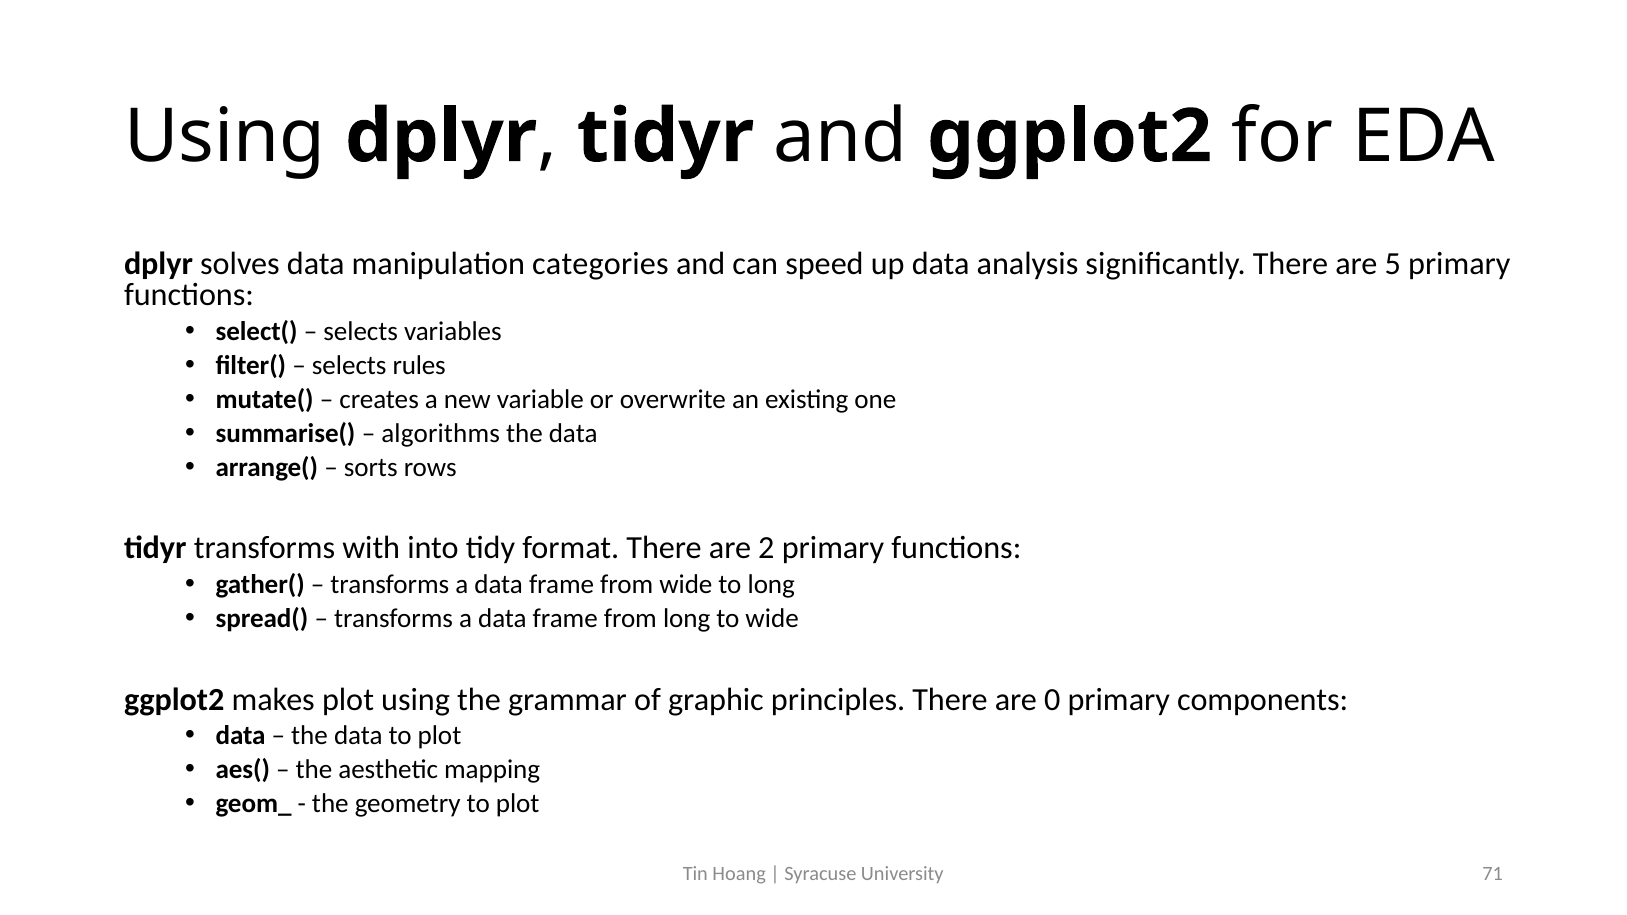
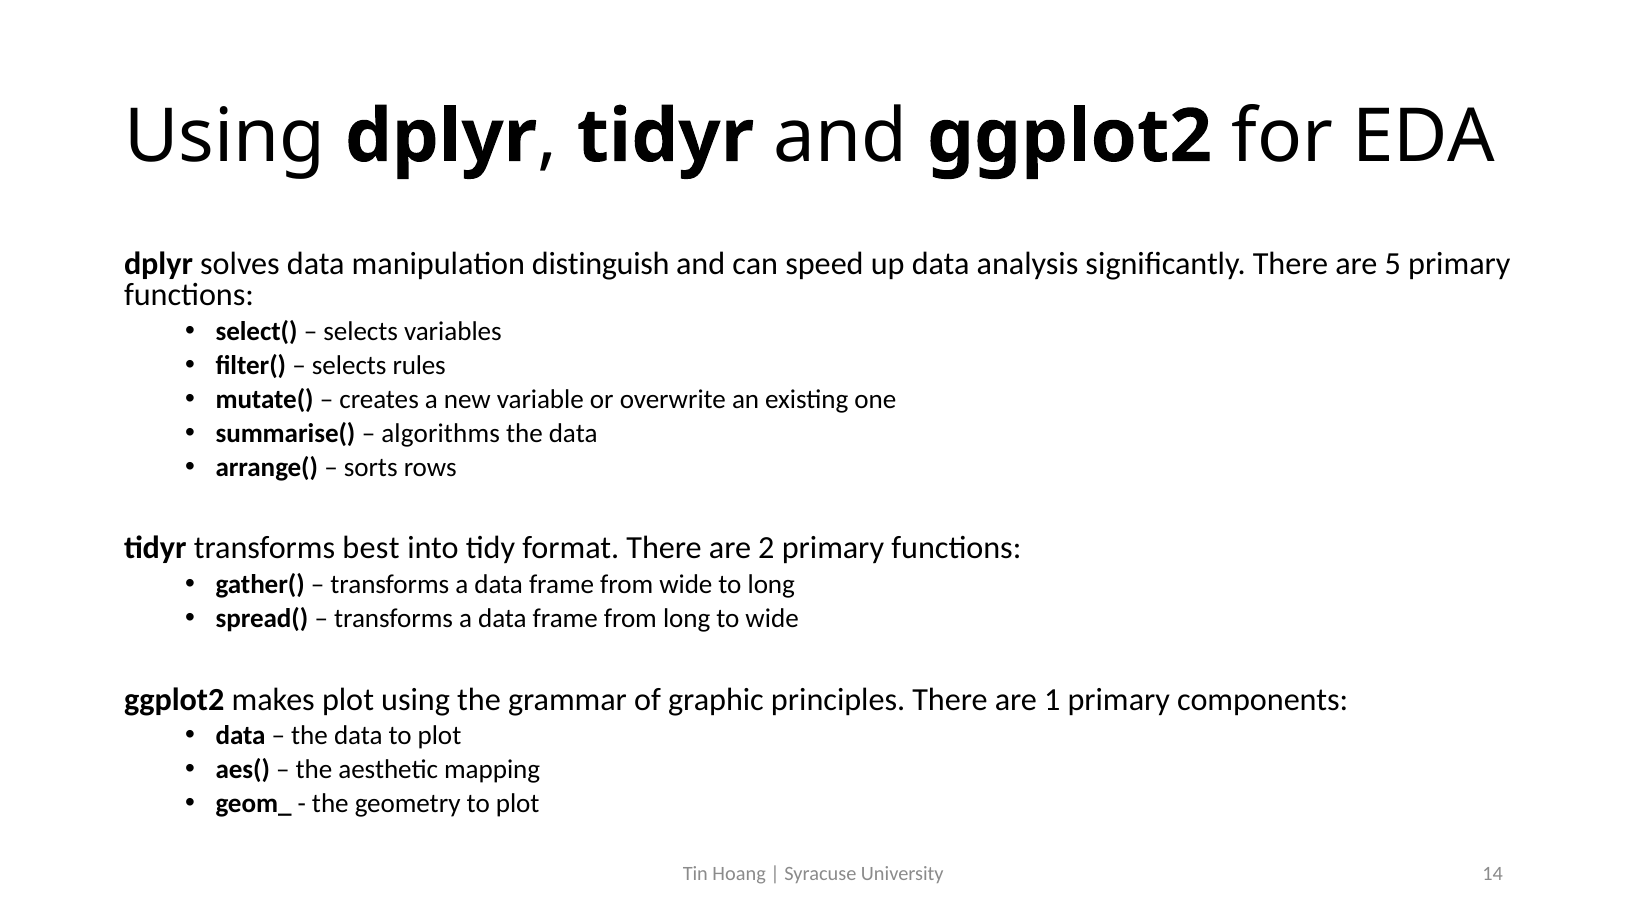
categories: categories -> distinguish
with: with -> best
0: 0 -> 1
71: 71 -> 14
